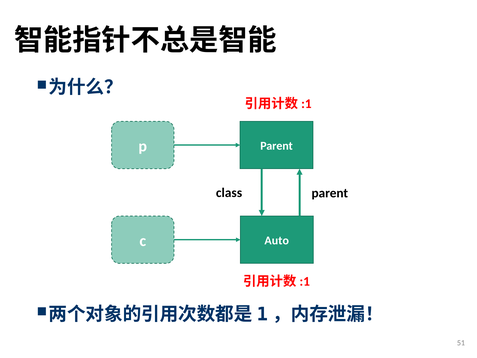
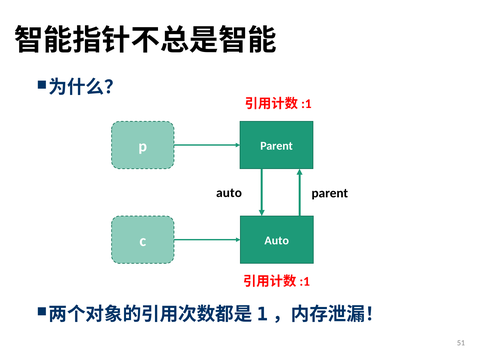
class at (229, 193): class -> auto
